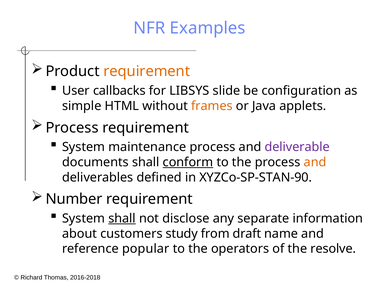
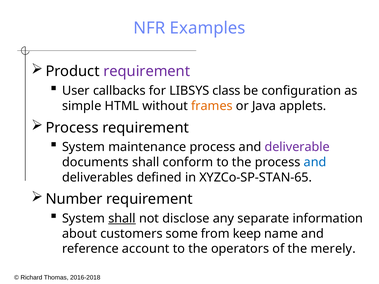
requirement at (147, 71) colour: orange -> purple
slide: slide -> class
conform underline: present -> none
and at (315, 162) colour: orange -> blue
XYZCo-SP-STAN-90: XYZCo-SP-STAN-90 -> XYZCo-SP-STAN-65
study: study -> some
draft: draft -> keep
popular: popular -> account
resolve: resolve -> merely
